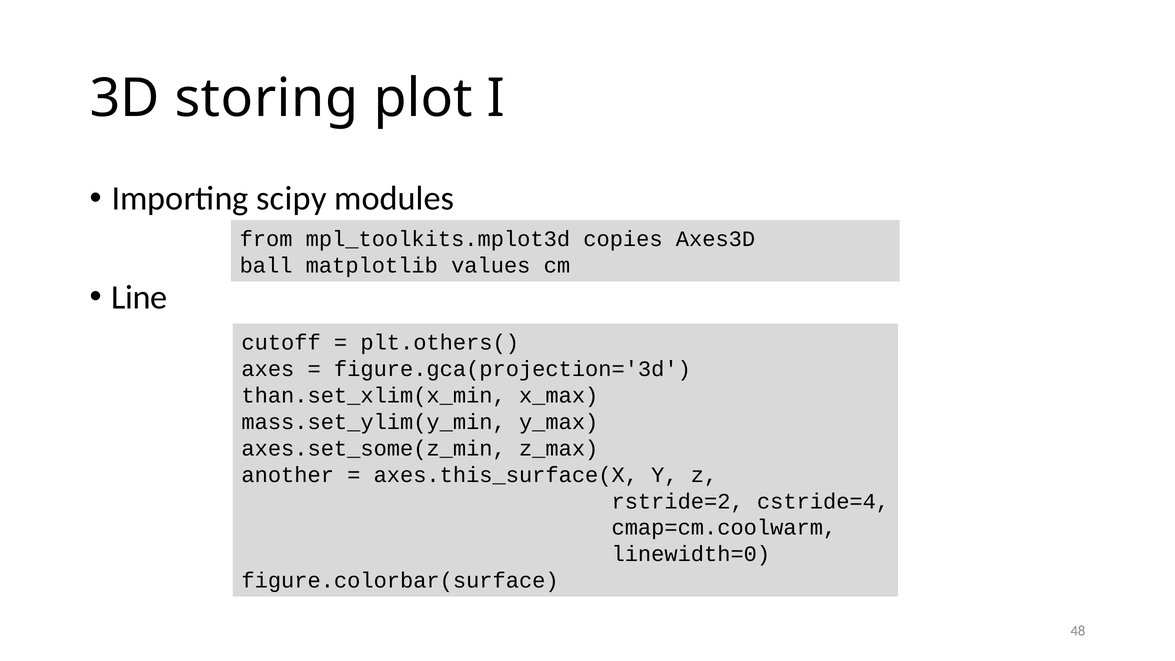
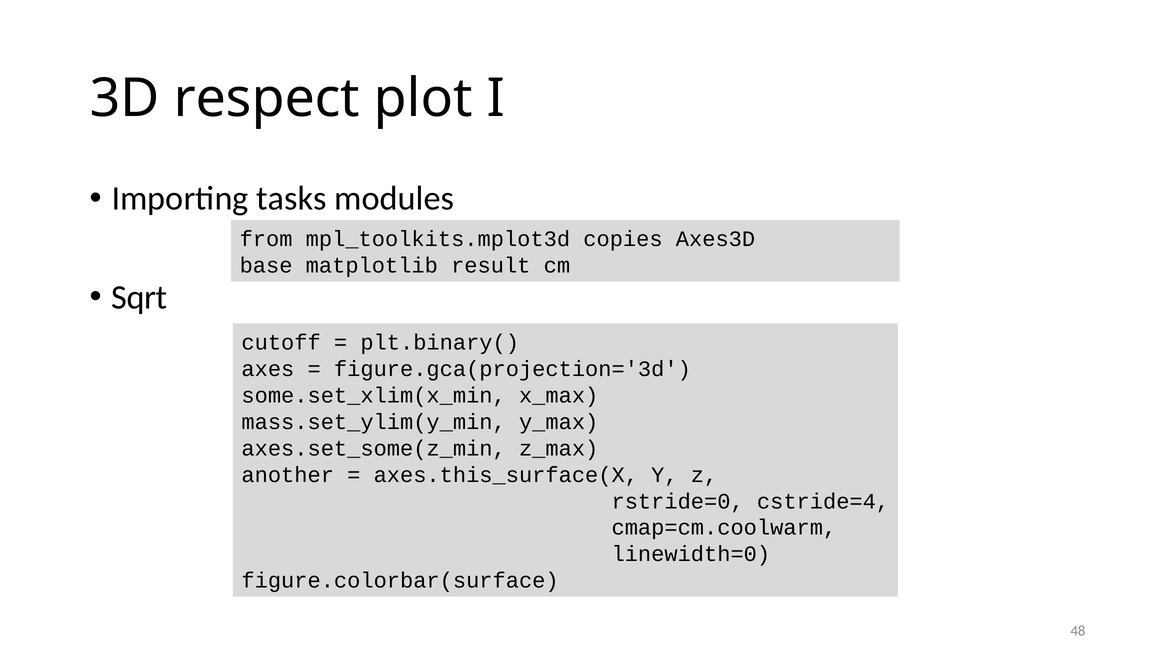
storing: storing -> respect
scipy: scipy -> tasks
ball: ball -> base
values: values -> result
Line: Line -> Sqrt
plt.others(: plt.others( -> plt.binary(
than.set_xlim(x_min: than.set_xlim(x_min -> some.set_xlim(x_min
rstride=2: rstride=2 -> rstride=0
